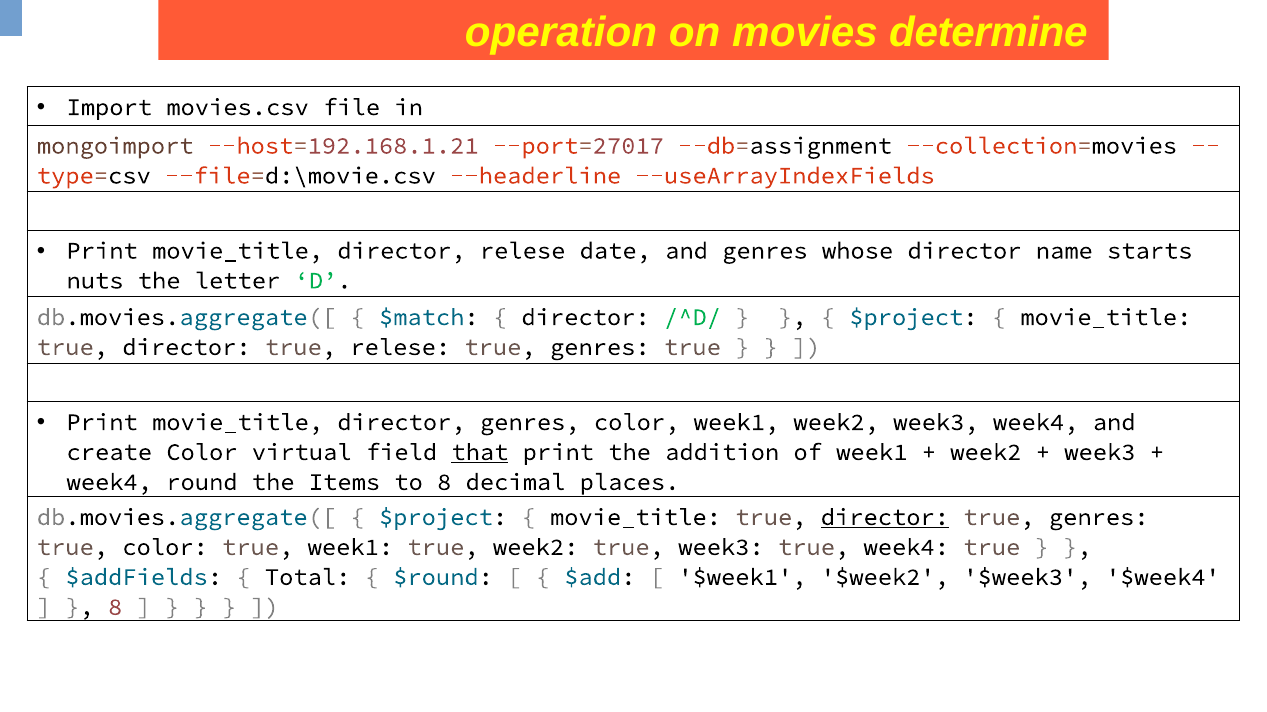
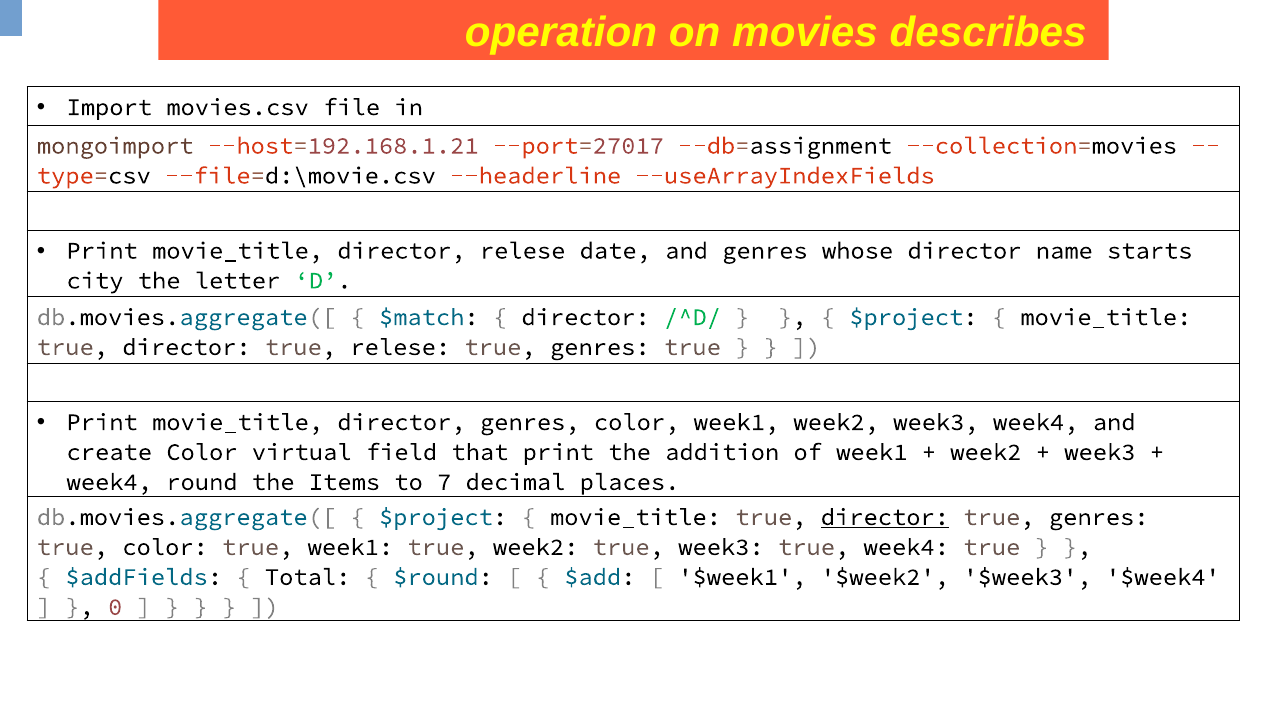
determine: determine -> describes
nuts: nuts -> city
that underline: present -> none
to 8: 8 -> 7
8 at (115, 608): 8 -> 0
